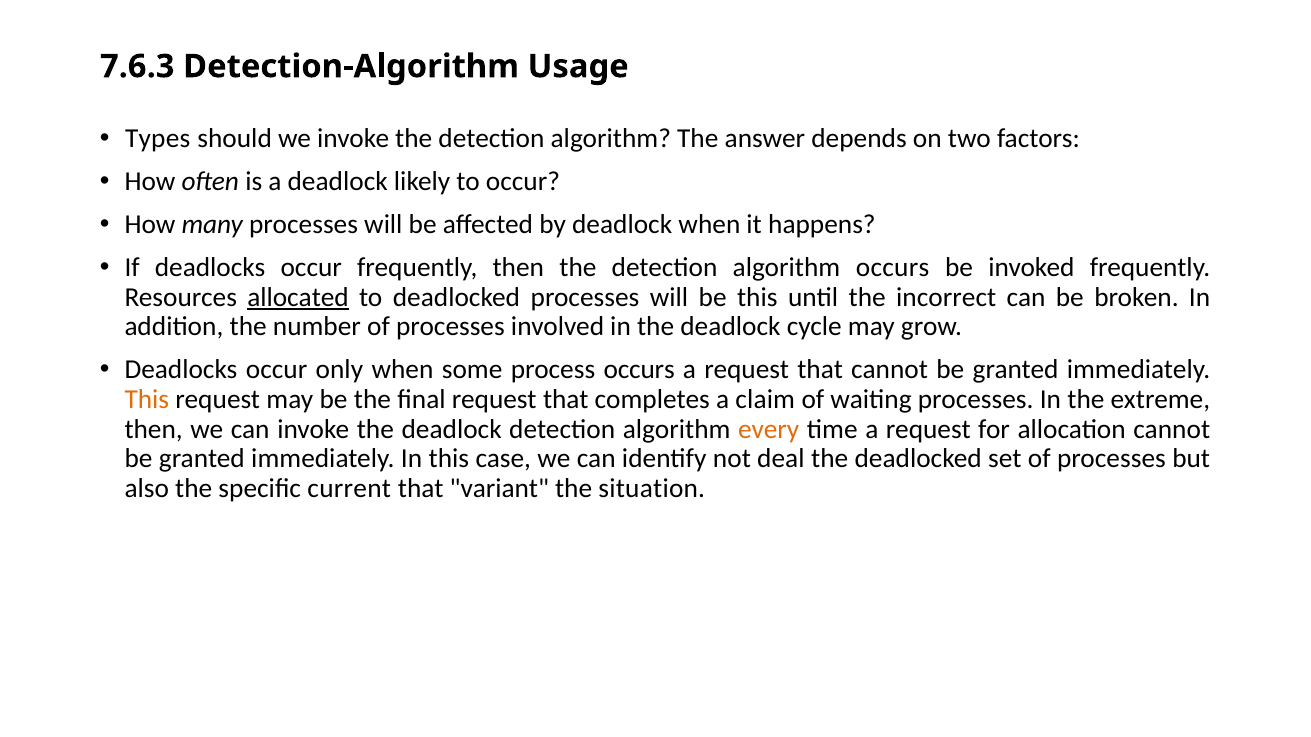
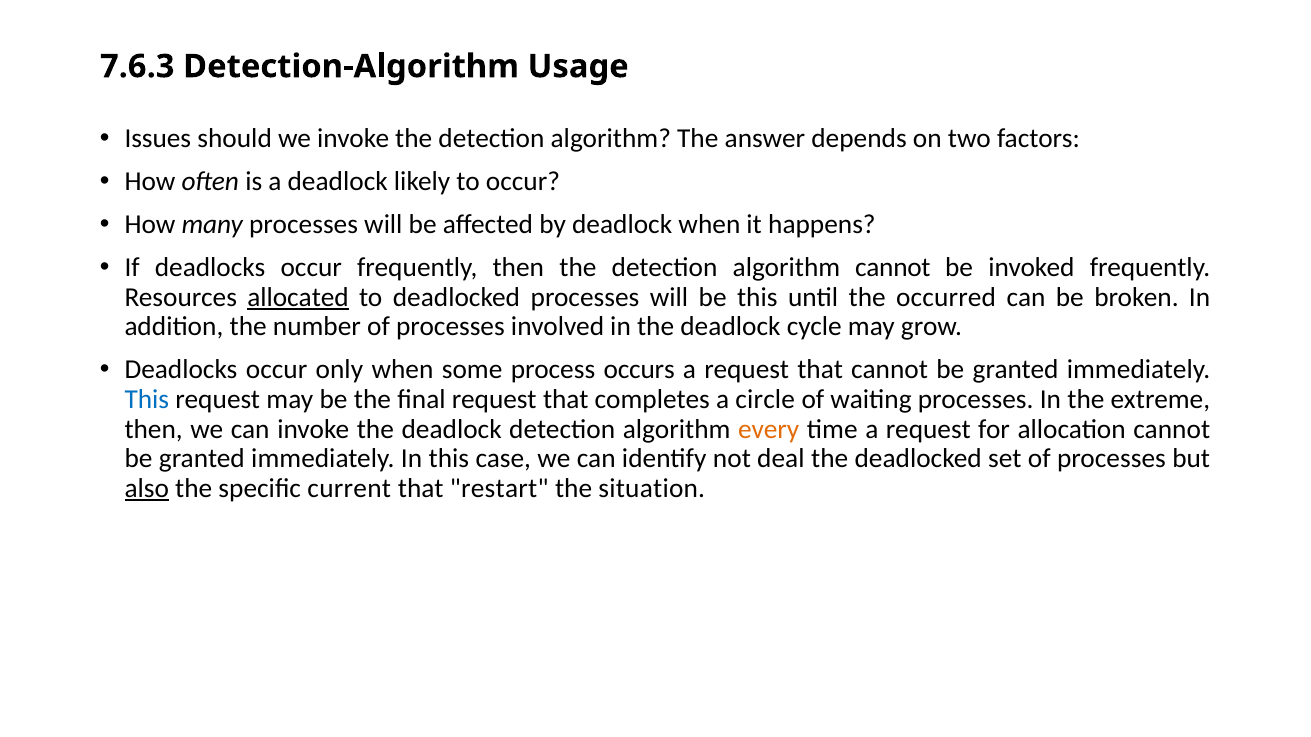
Types: Types -> Issues
algorithm occurs: occurs -> cannot
incorrect: incorrect -> occurred
This at (147, 400) colour: orange -> blue
claim: claim -> circle
also underline: none -> present
variant: variant -> restart
